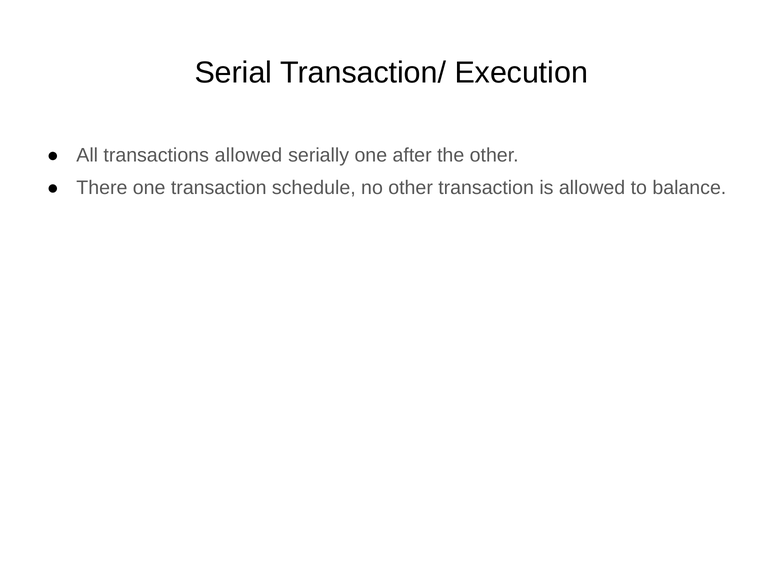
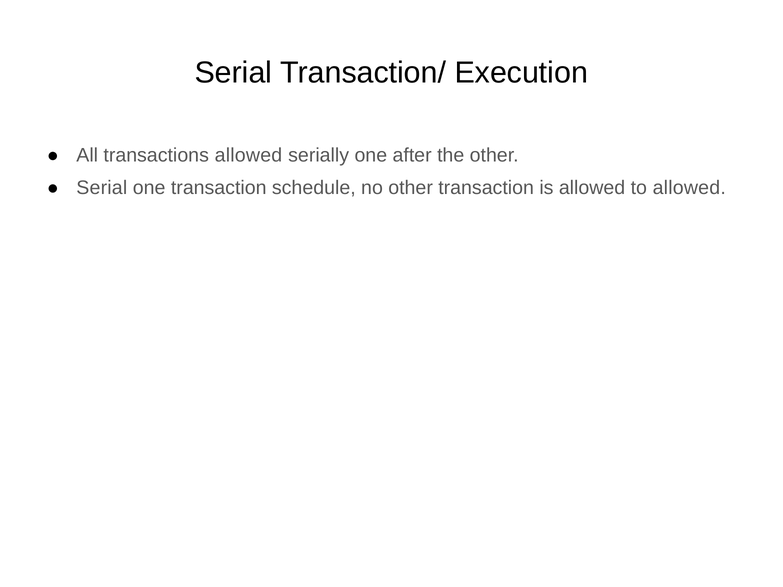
There at (102, 188): There -> Serial
to balance: balance -> allowed
